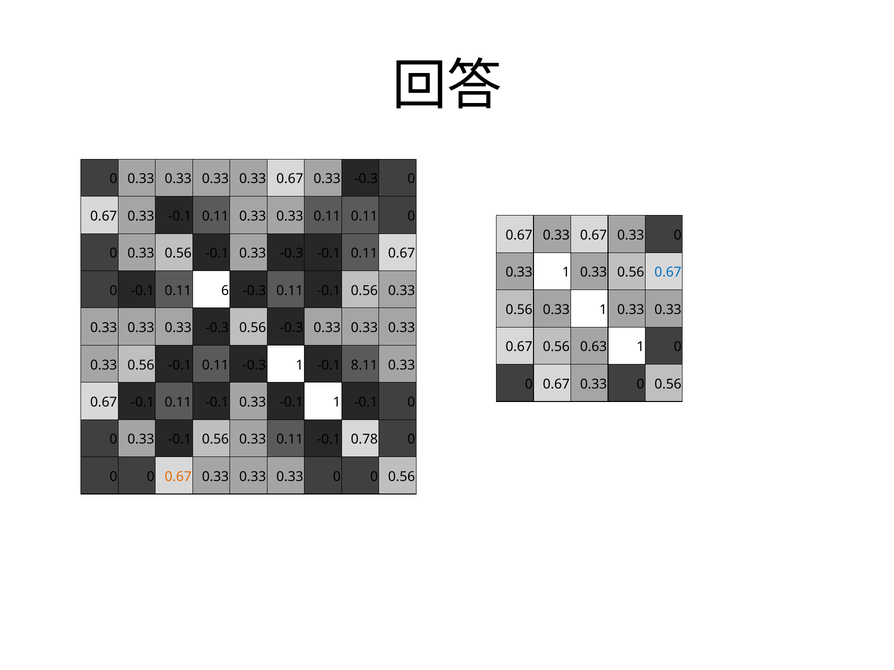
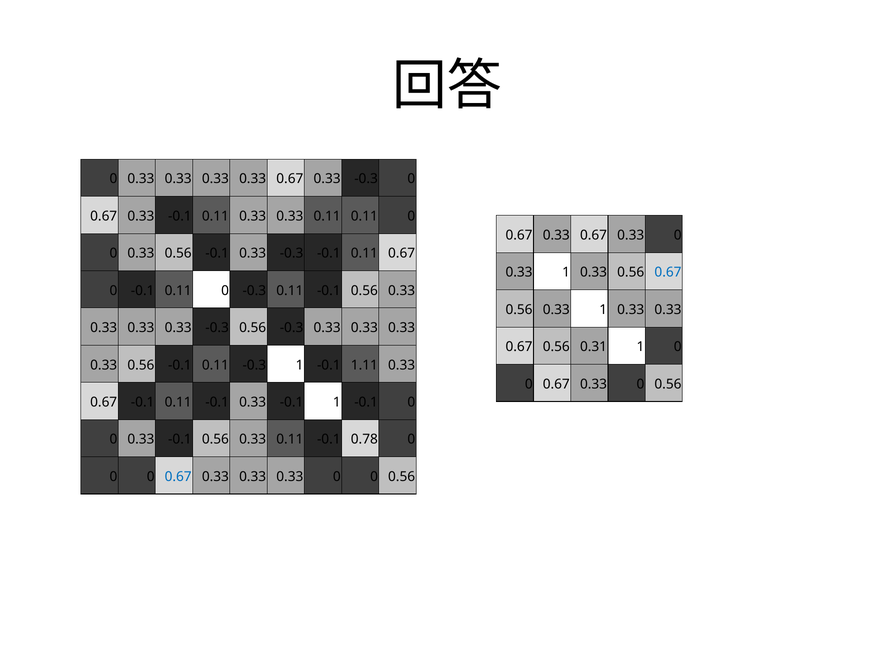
-0.1 0.11 6: 6 -> 0
0.63: 0.63 -> 0.31
8.11: 8.11 -> 1.11
0.67 at (178, 477) colour: orange -> blue
